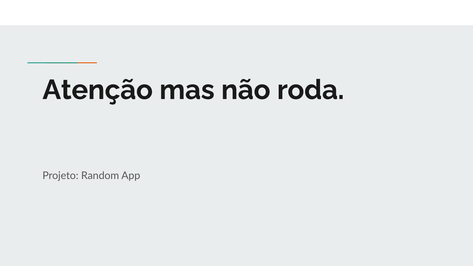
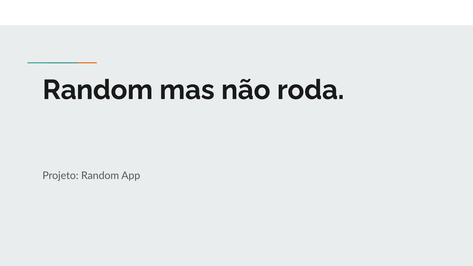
Atenção at (98, 90): Atenção -> Random
